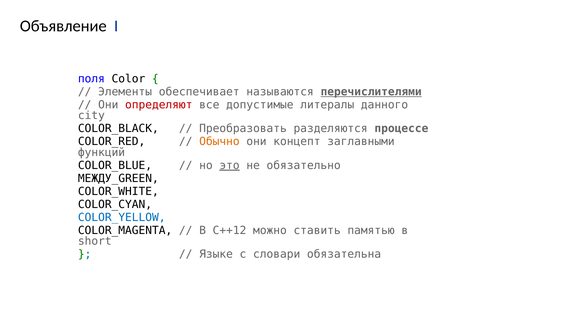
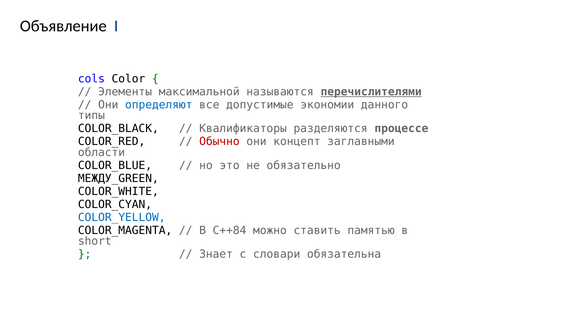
поля: поля -> cols
обеспечивает: обеспечивает -> максимальной
определяют colour: red -> blue
литералы: литералы -> экономии
city: city -> типы
Преобразовать: Преобразовать -> Квалификаторы
Обычно colour: orange -> red
функций: функций -> области
это underline: present -> none
С++12: С++12 -> С++84
Языке: Языке -> Знает
